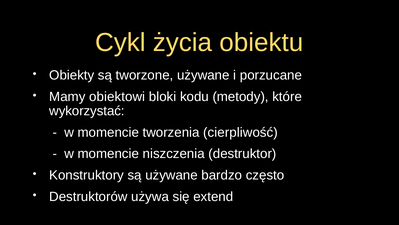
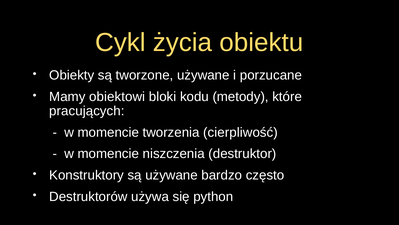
wykorzystać: wykorzystać -> pracujących
extend: extend -> python
